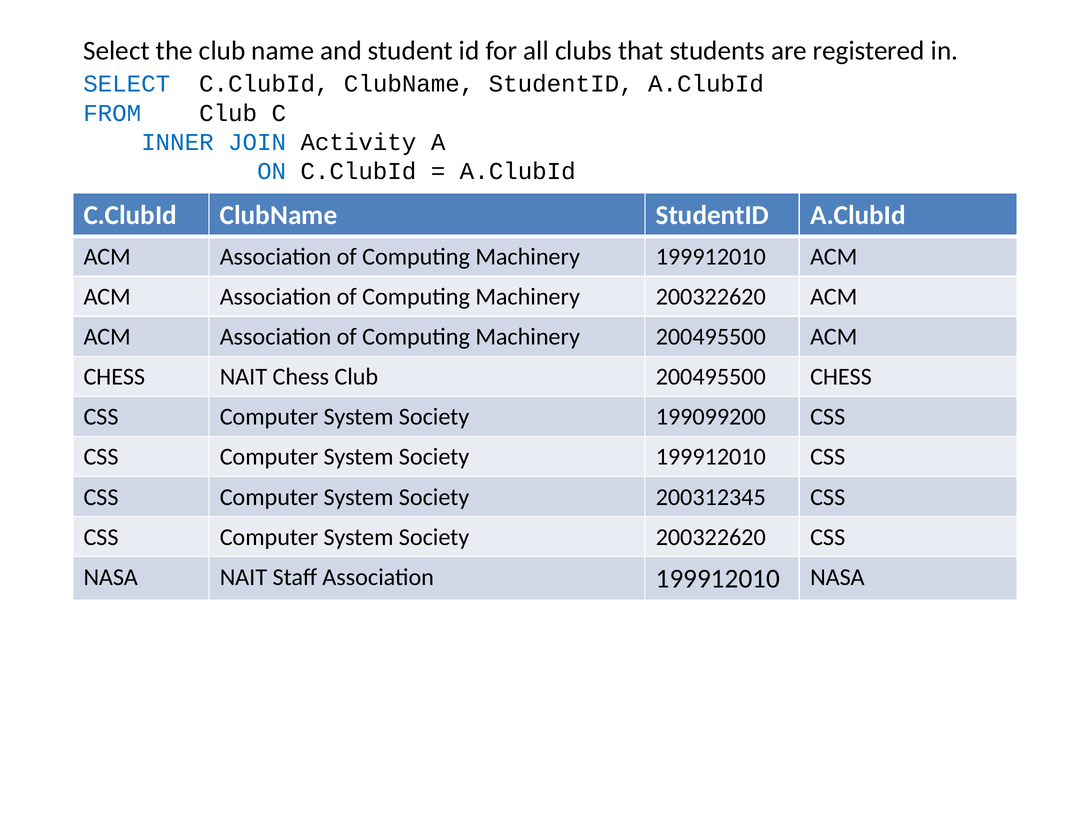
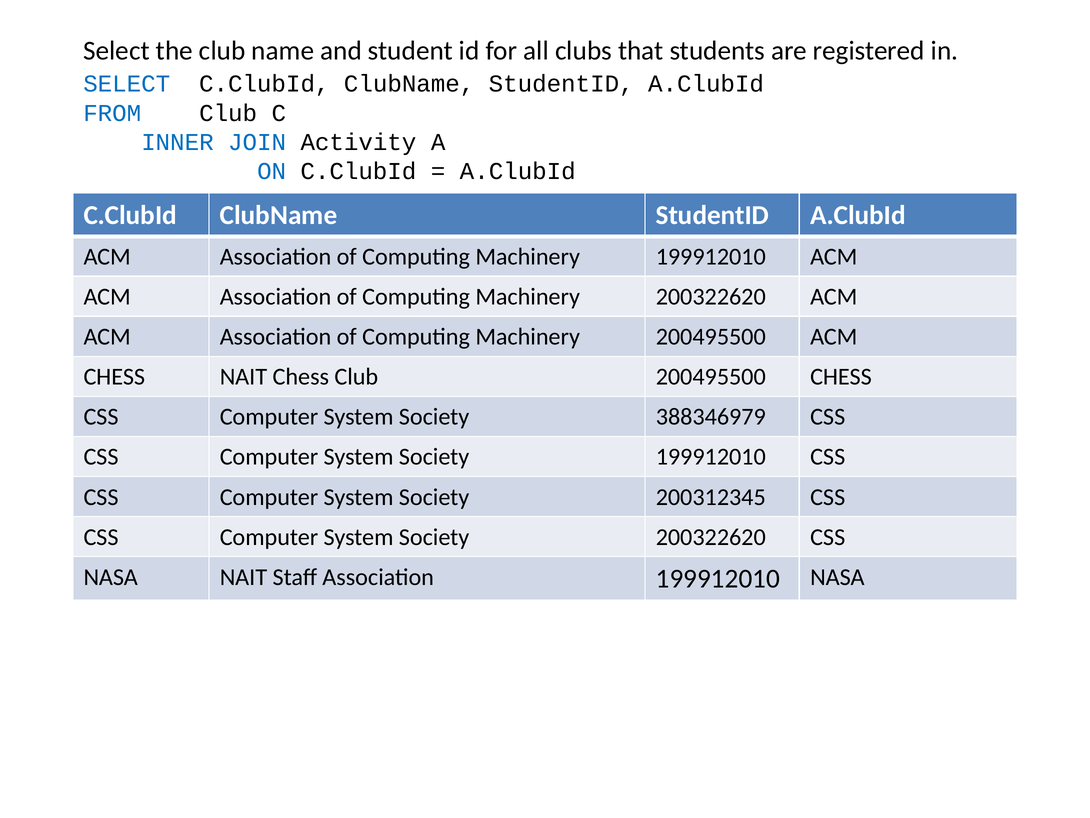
199099200: 199099200 -> 388346979
